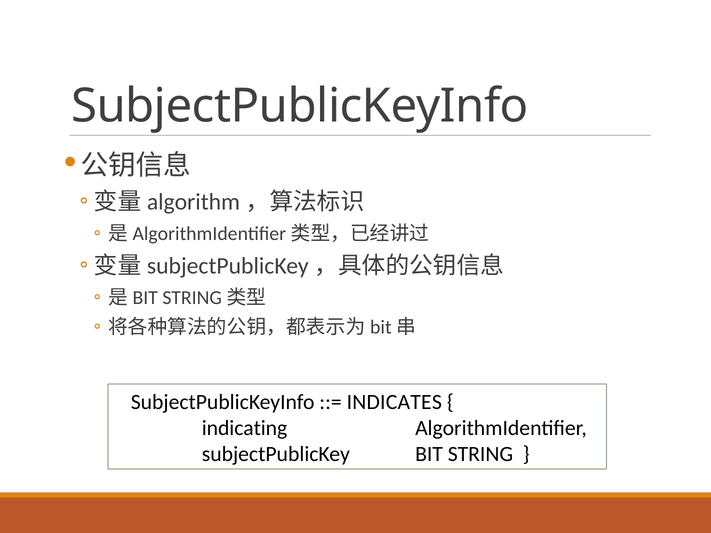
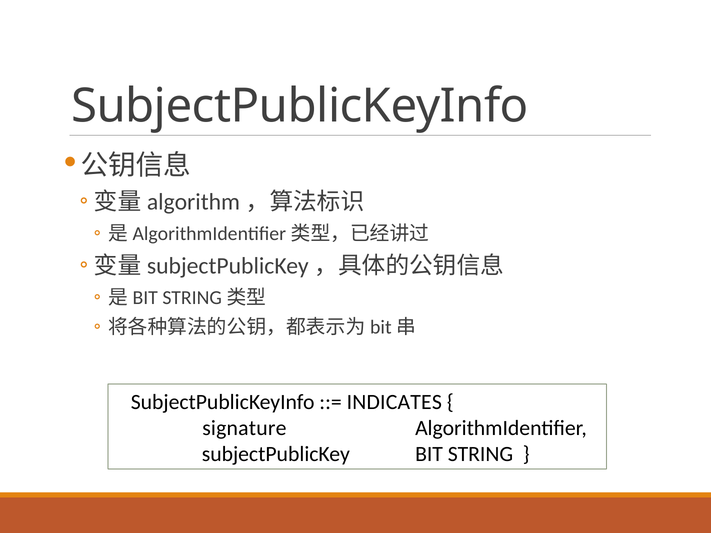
indicating: indicating -> signature
